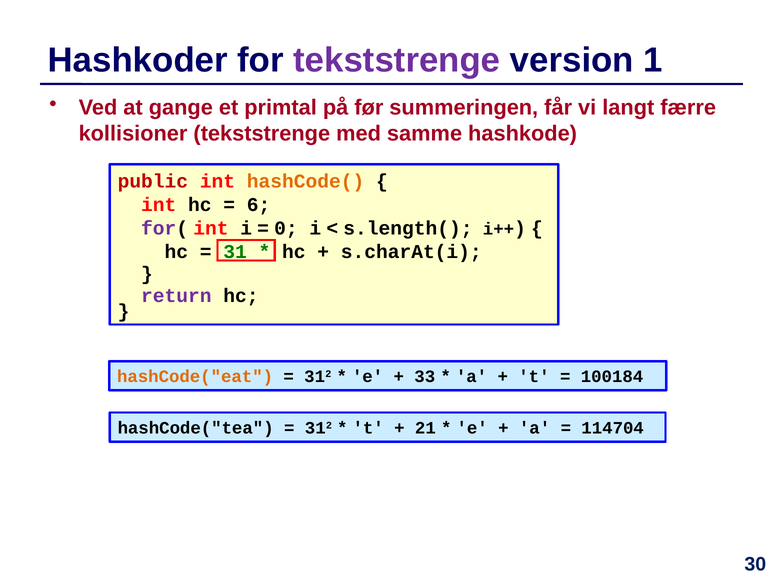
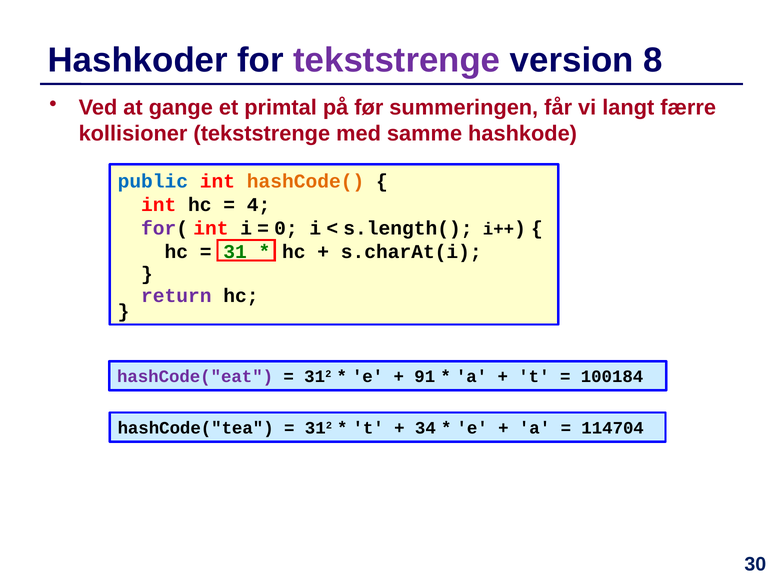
1: 1 -> 8
public colour: red -> blue
6: 6 -> 4
hashCode("eat colour: orange -> purple
33: 33 -> 91
21: 21 -> 34
